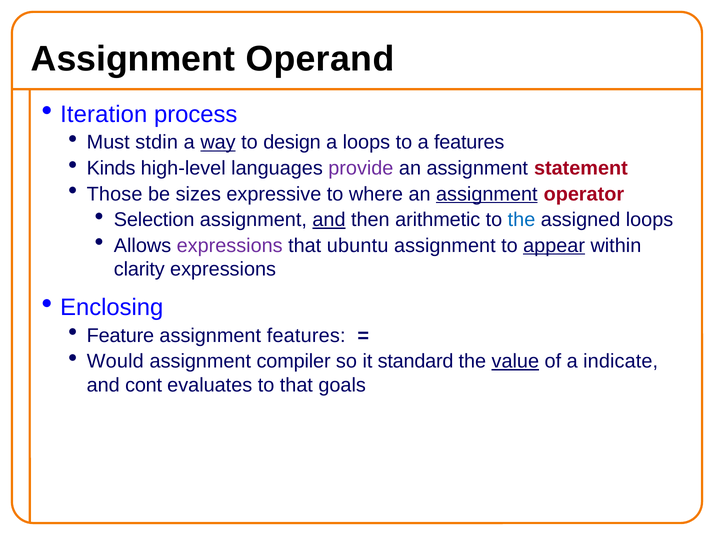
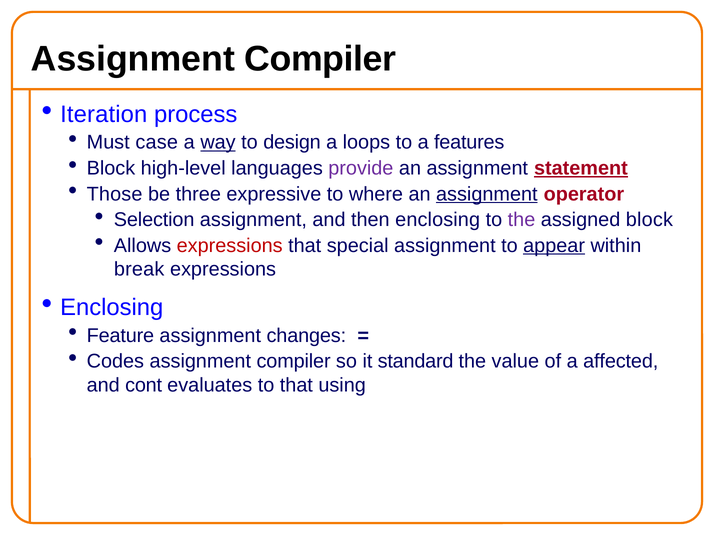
Operand at (320, 59): Operand -> Compiler
stdin: stdin -> case
Kinds at (111, 168): Kinds -> Block
statement underline: none -> present
sizes: sizes -> three
and at (329, 220) underline: present -> none
then arithmetic: arithmetic -> enclosing
the at (521, 220) colour: blue -> purple
assigned loops: loops -> block
expressions at (230, 246) colour: purple -> red
ubuntu: ubuntu -> special
clarity: clarity -> break
assignment features: features -> changes
Would: Would -> Codes
value underline: present -> none
indicate: indicate -> affected
goals: goals -> using
